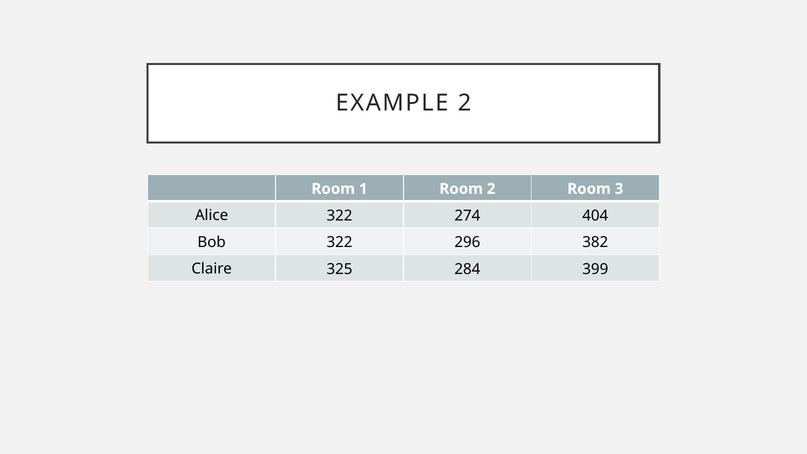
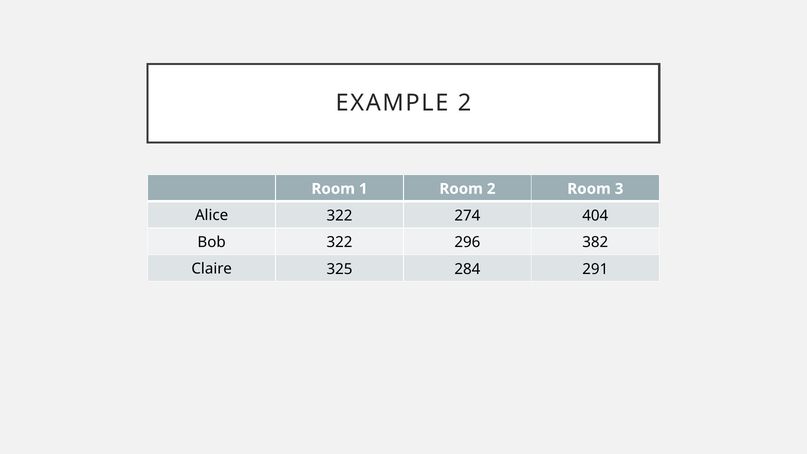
399: 399 -> 291
